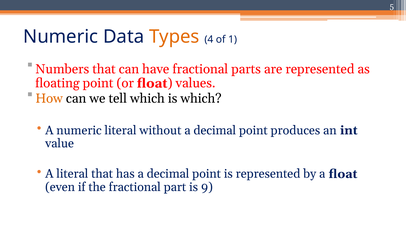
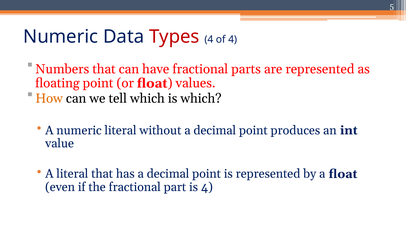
Types colour: orange -> red
of 1: 1 -> 4
is 9: 9 -> 4
